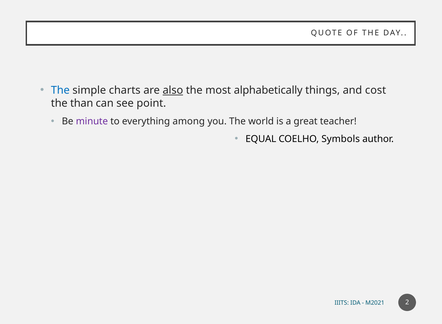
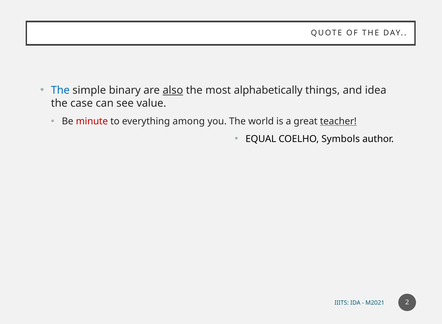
charts: charts -> binary
cost: cost -> idea
than: than -> case
point: point -> value
minute colour: purple -> red
teacher underline: none -> present
